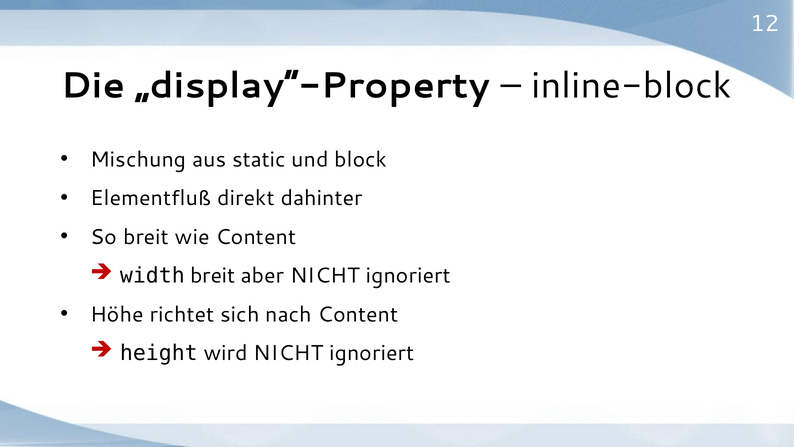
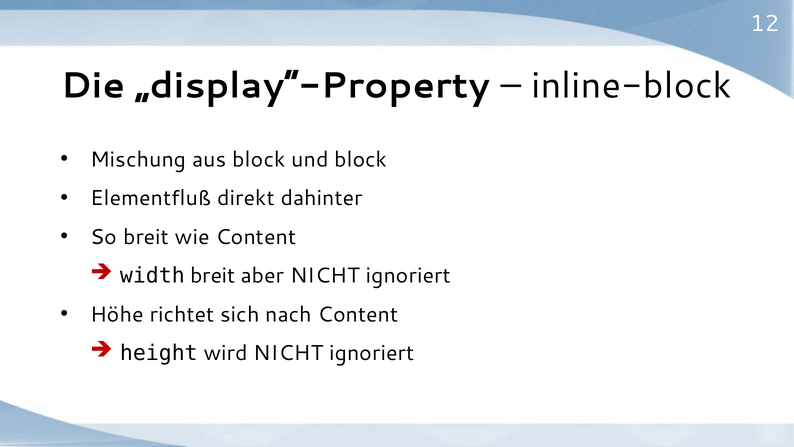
aus static: static -> block
